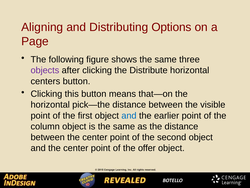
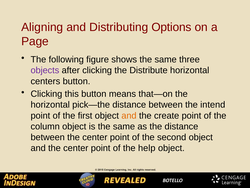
visible: visible -> intend
and at (129, 115) colour: blue -> orange
earlier: earlier -> create
offer: offer -> help
